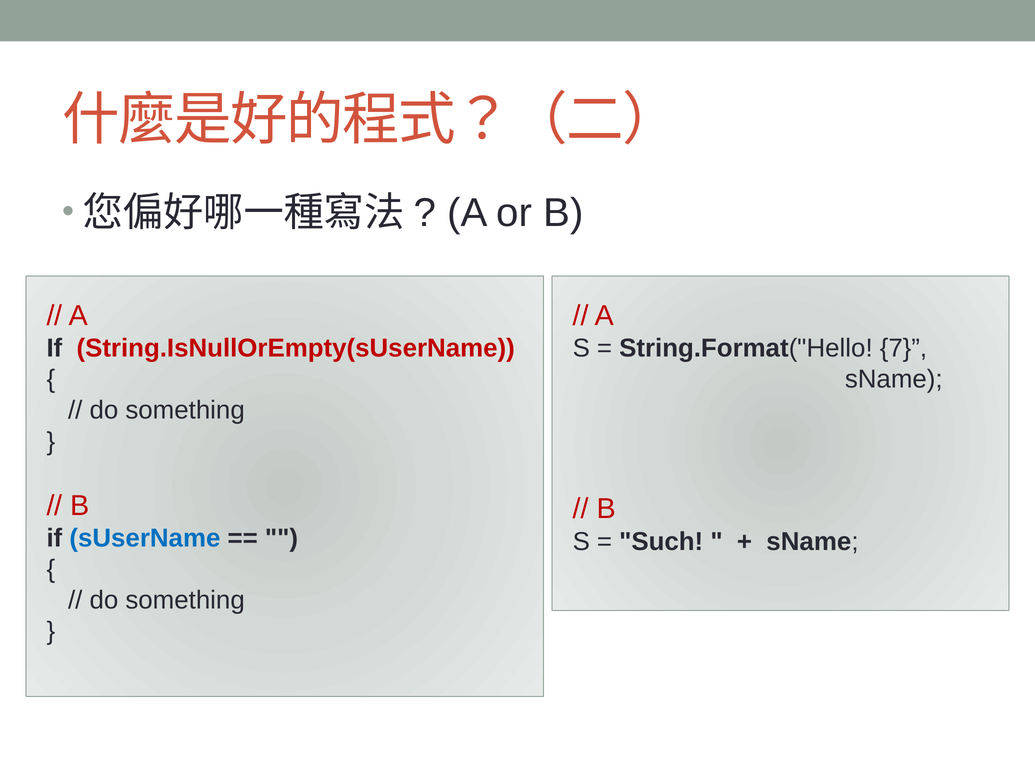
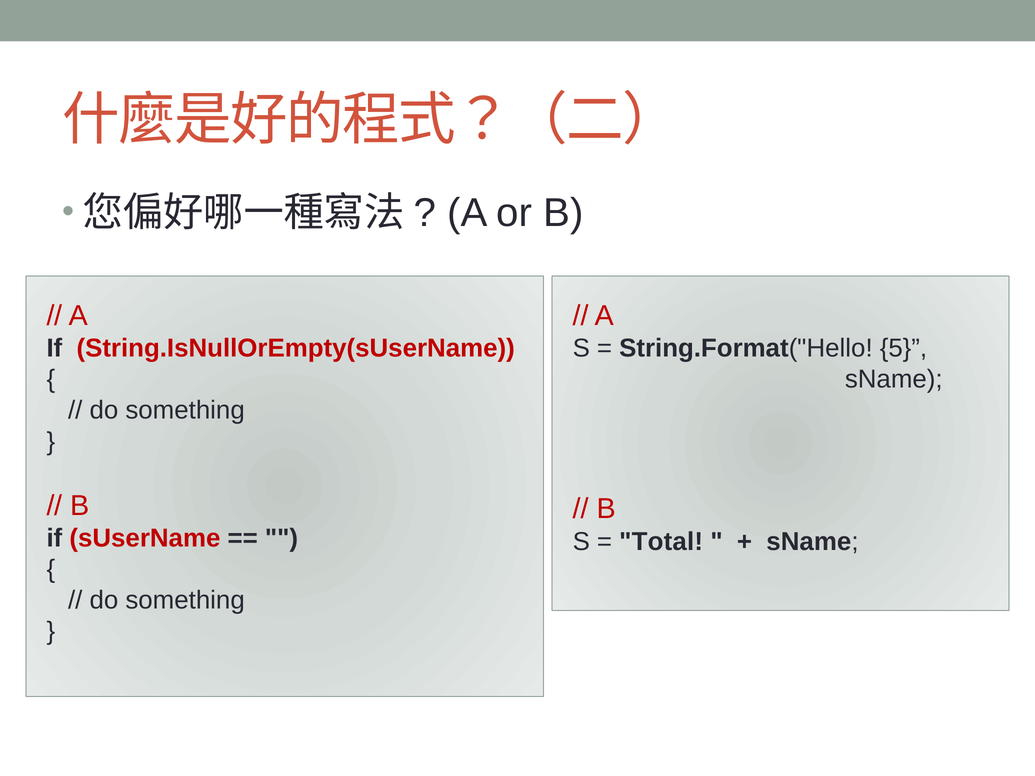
7: 7 -> 5
sUserName colour: blue -> red
Such: Such -> Total
